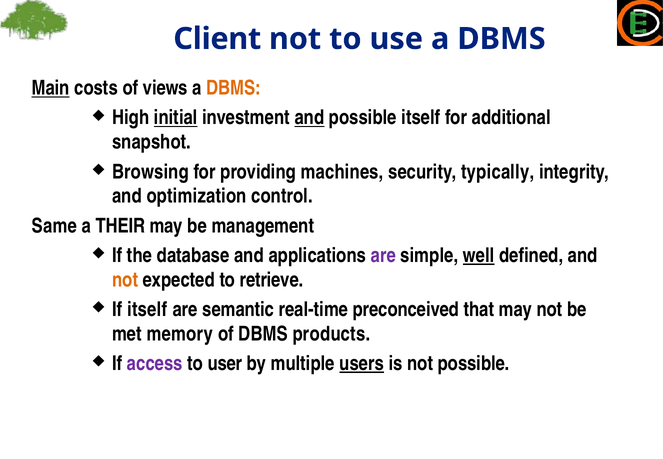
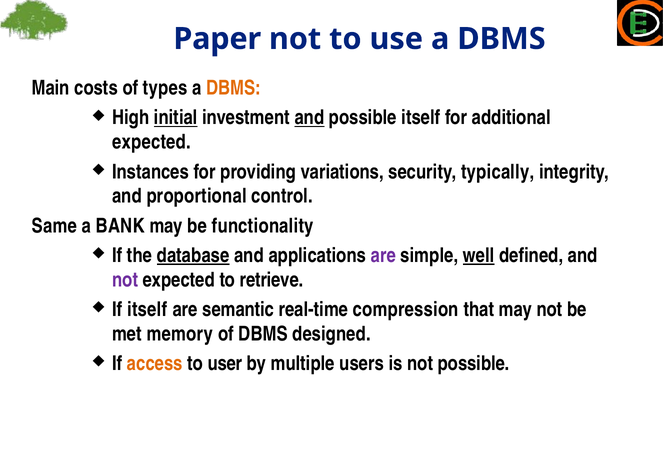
Client: Client -> Paper
Main underline: present -> none
views: views -> types
snapshot at (152, 142): snapshot -> expected
Browsing: Browsing -> Instances
machines: machines -> variations
optimization: optimization -> proportional
THEIR: THEIR -> BANK
management: management -> functionality
database underline: none -> present
not at (125, 280) colour: orange -> purple
preconceived: preconceived -> compression
products: products -> designed
access colour: purple -> orange
users underline: present -> none
